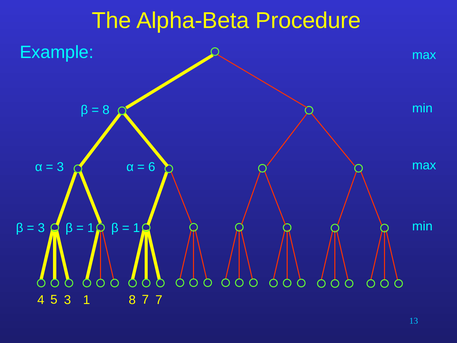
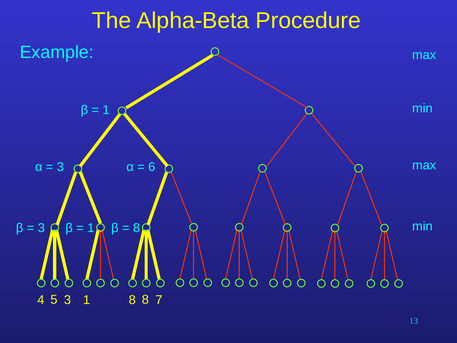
8 at (106, 110): 8 -> 1
1 at (137, 228): 1 -> 8
8 7: 7 -> 8
